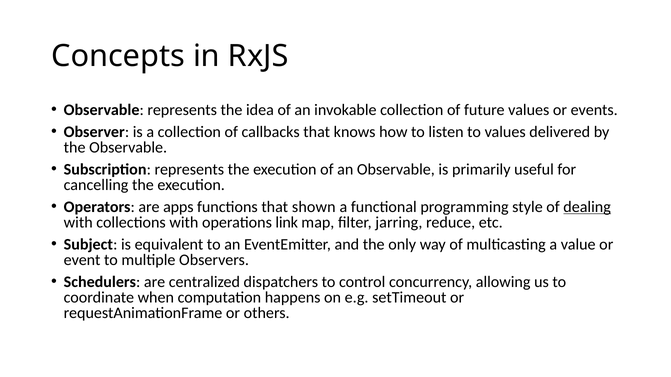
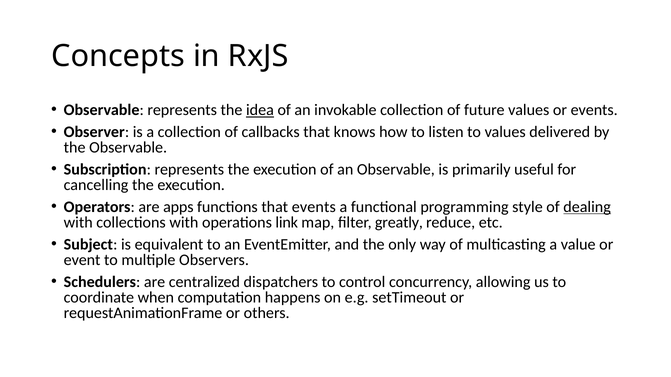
idea underline: none -> present
that shown: shown -> events
jarring: jarring -> greatly
